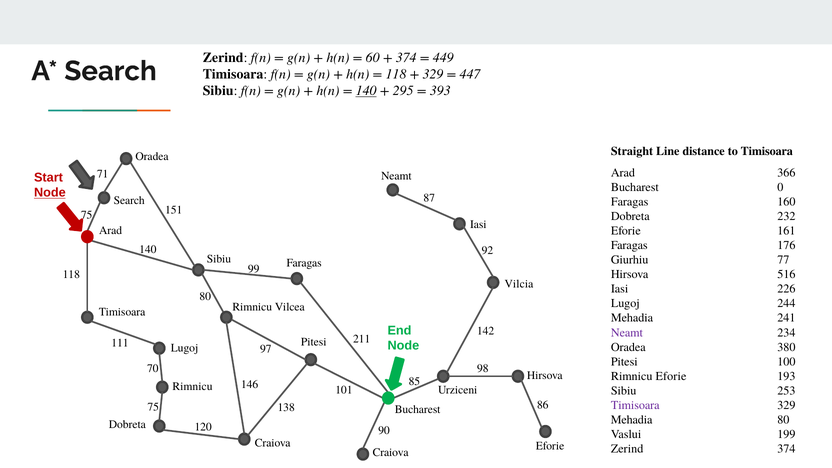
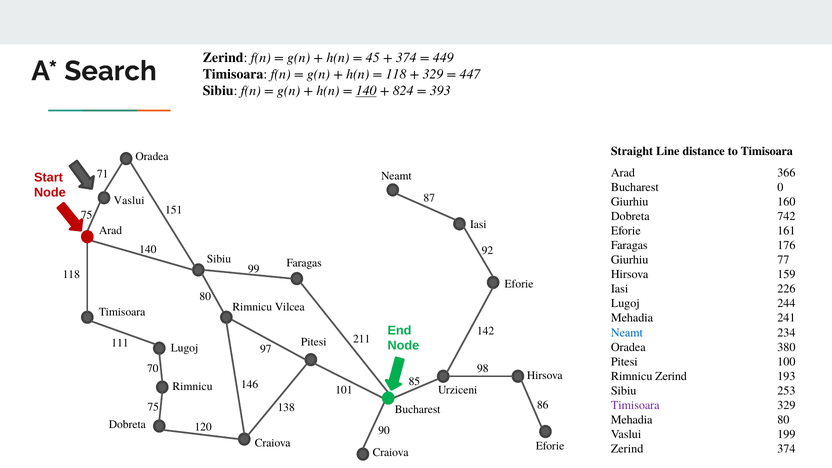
60: 60 -> 45
295: 295 -> 824
Node at (50, 193) underline: present -> none
Search at (129, 200): Search -> Vaslui
Faragas at (630, 202): Faragas -> Giurhiu
232: 232 -> 742
516: 516 -> 159
Vilcia at (519, 284): Vilcia -> Eforie
Neamt at (627, 333) colour: purple -> blue
Rimnicu Eforie: Eforie -> Zerind
